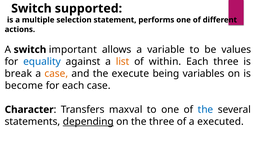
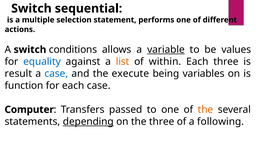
supported: supported -> sequential
important: important -> conditions
variable underline: none -> present
break: break -> result
case at (56, 74) colour: orange -> blue
become: become -> function
Character: Character -> Computer
maxval: maxval -> passed
the at (206, 110) colour: blue -> orange
executed: executed -> following
